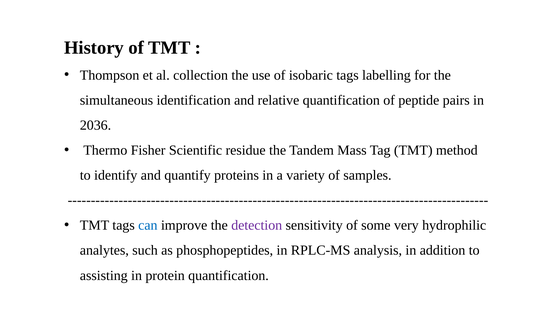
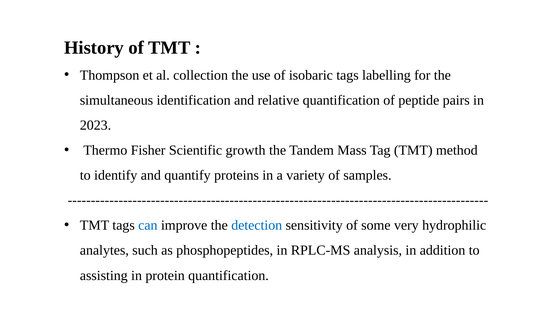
2036: 2036 -> 2023
residue: residue -> growth
detection colour: purple -> blue
